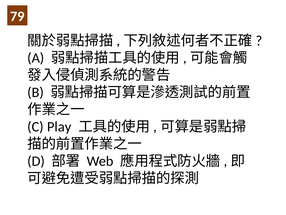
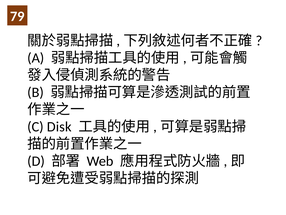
Play: Play -> Disk
